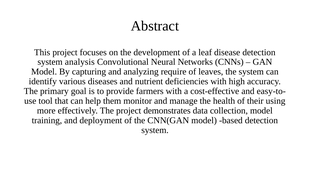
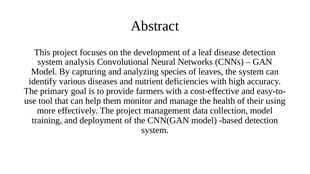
require: require -> species
demonstrates: demonstrates -> management
